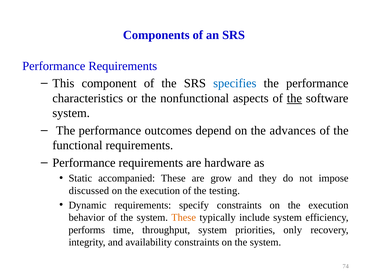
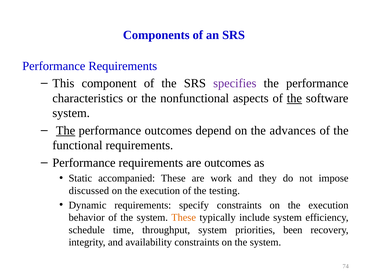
specifies colour: blue -> purple
The at (66, 130) underline: none -> present
are hardware: hardware -> outcomes
grow: grow -> work
performs: performs -> schedule
only: only -> been
